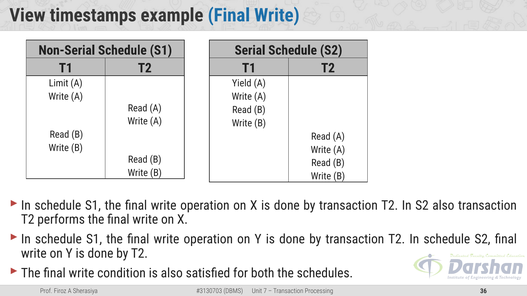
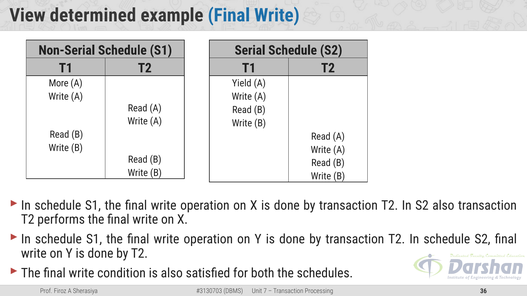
timestamps: timestamps -> determined
Limit: Limit -> More
